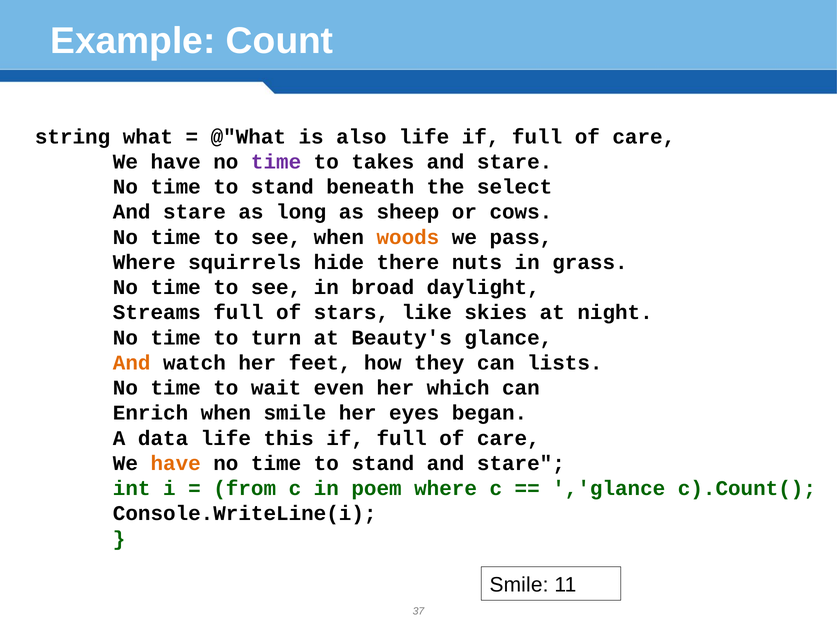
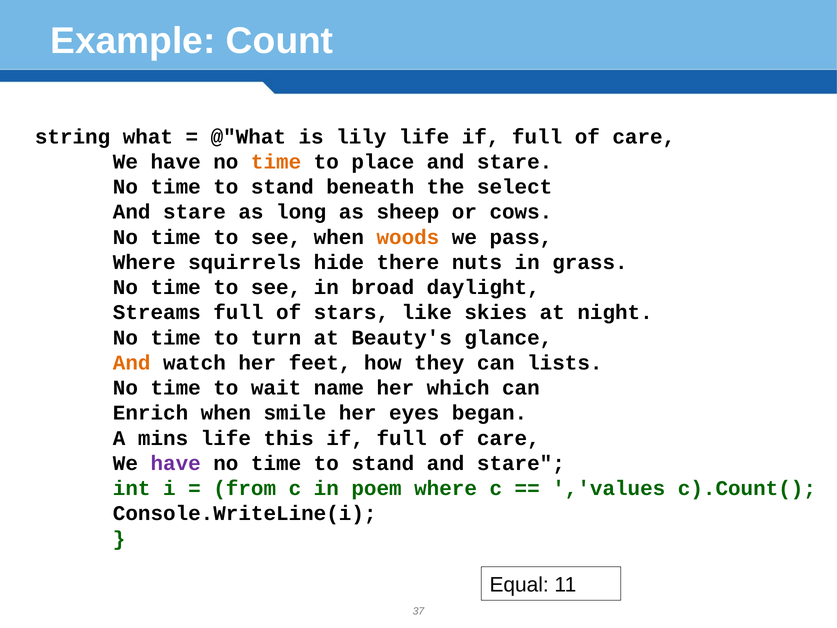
also: also -> lily
time at (276, 162) colour: purple -> orange
takes: takes -> place
even: even -> name
data: data -> mins
have at (176, 463) colour: orange -> purple
,'glance: ,'glance -> ,'values
Smile at (519, 585): Smile -> Equal
